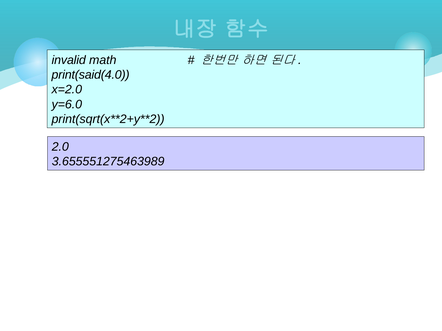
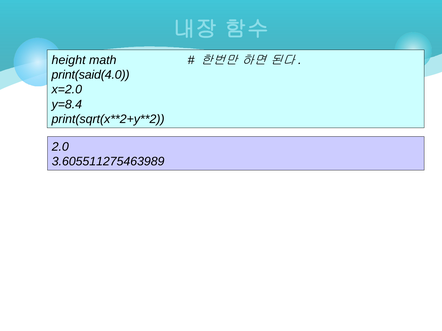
invalid: invalid -> height
y=6.0: y=6.0 -> y=8.4
3.655551275463989: 3.655551275463989 -> 3.605511275463989
